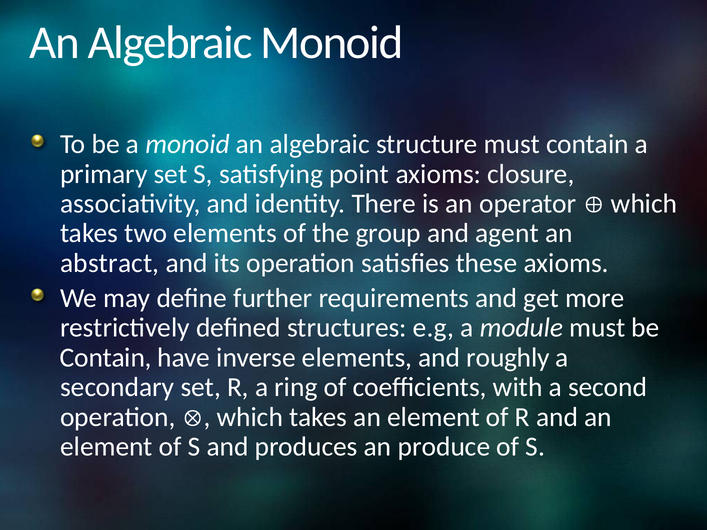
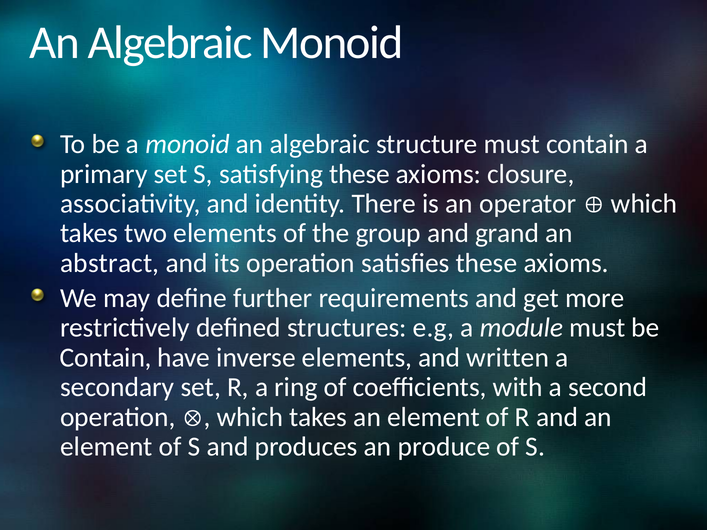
satisfying point: point -> these
agent: agent -> grand
roughly: roughly -> written
